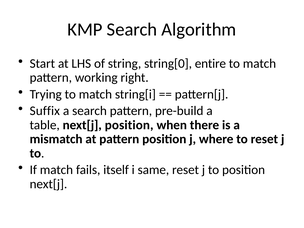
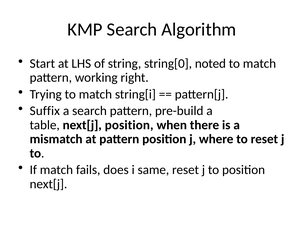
entire: entire -> noted
itself: itself -> does
